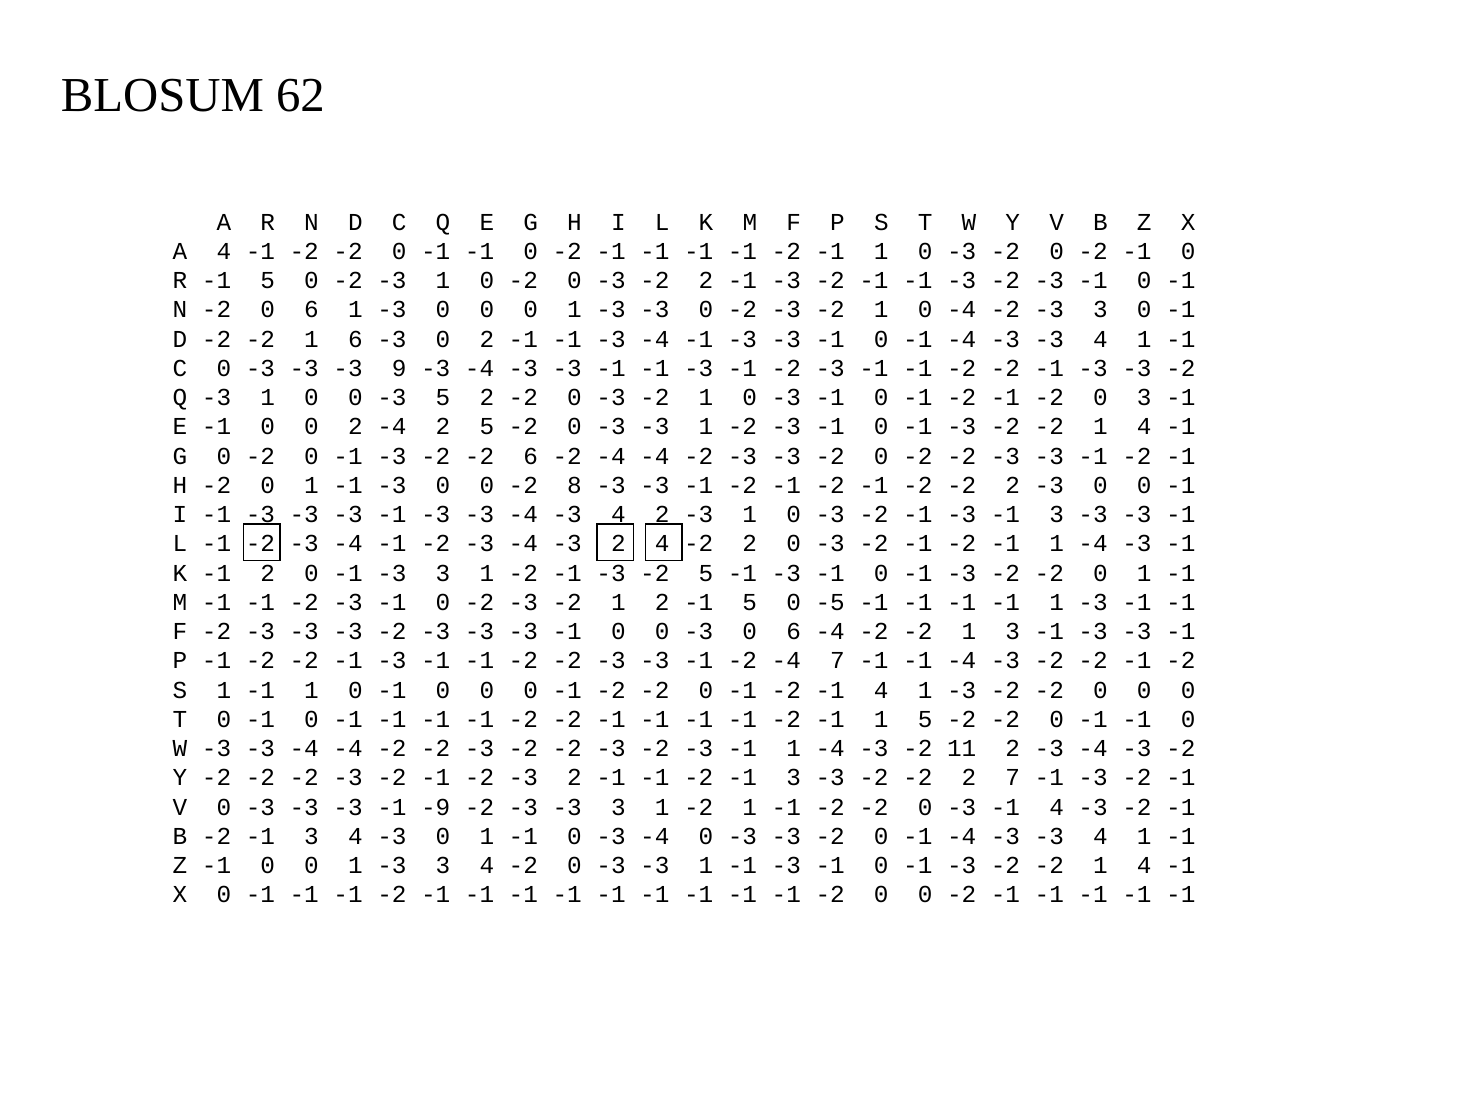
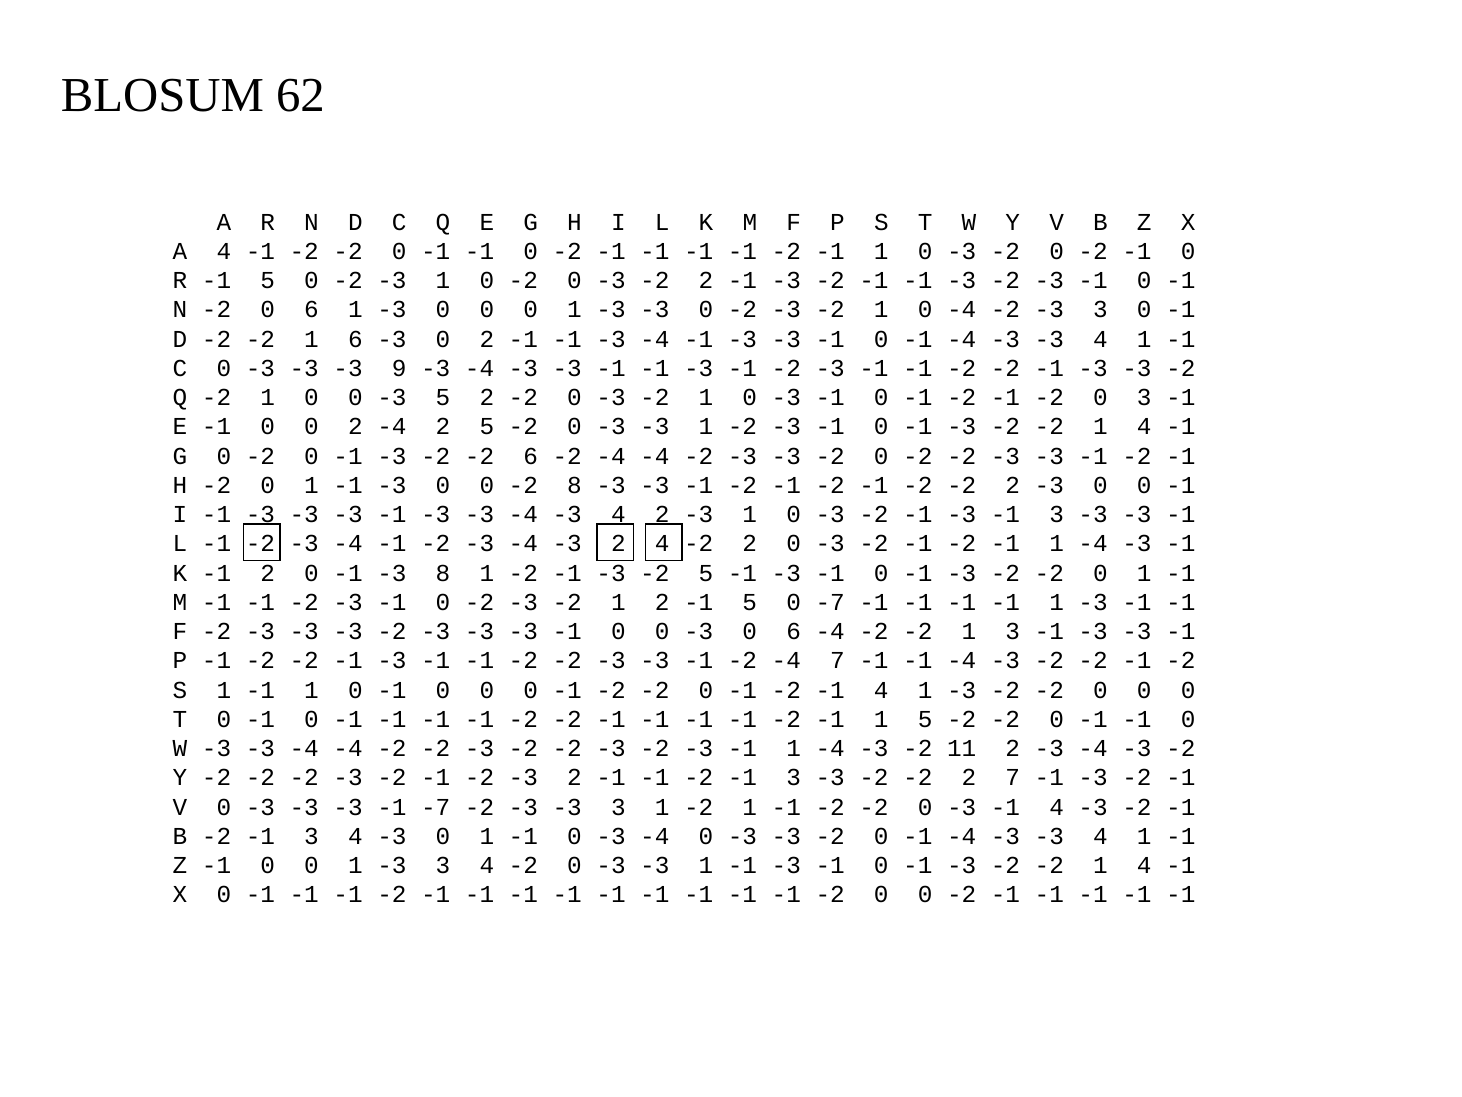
Q -3: -3 -> -2
-1 -3 3: 3 -> 8
0 -5: -5 -> -7
-1 -9: -9 -> -7
